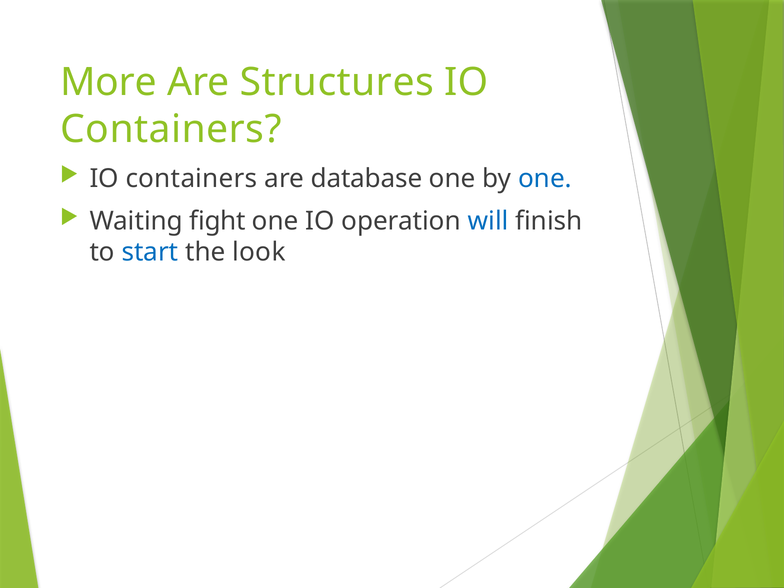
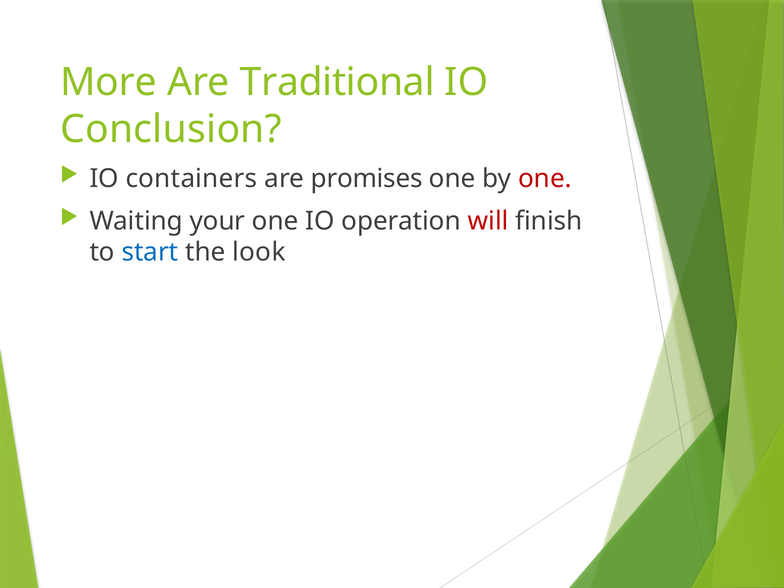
Structures: Structures -> Traditional
Containers at (171, 129): Containers -> Conclusion
database: database -> promises
one at (545, 179) colour: blue -> red
fight: fight -> your
will colour: blue -> red
